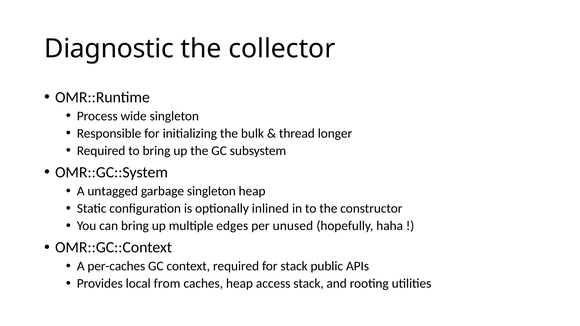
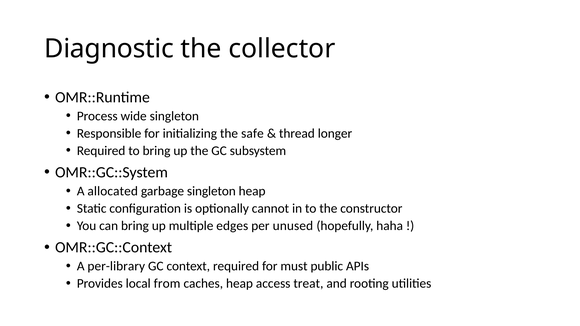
bulk: bulk -> safe
untagged: untagged -> allocated
inlined: inlined -> cannot
per-caches: per-caches -> per-library
for stack: stack -> must
access stack: stack -> treat
